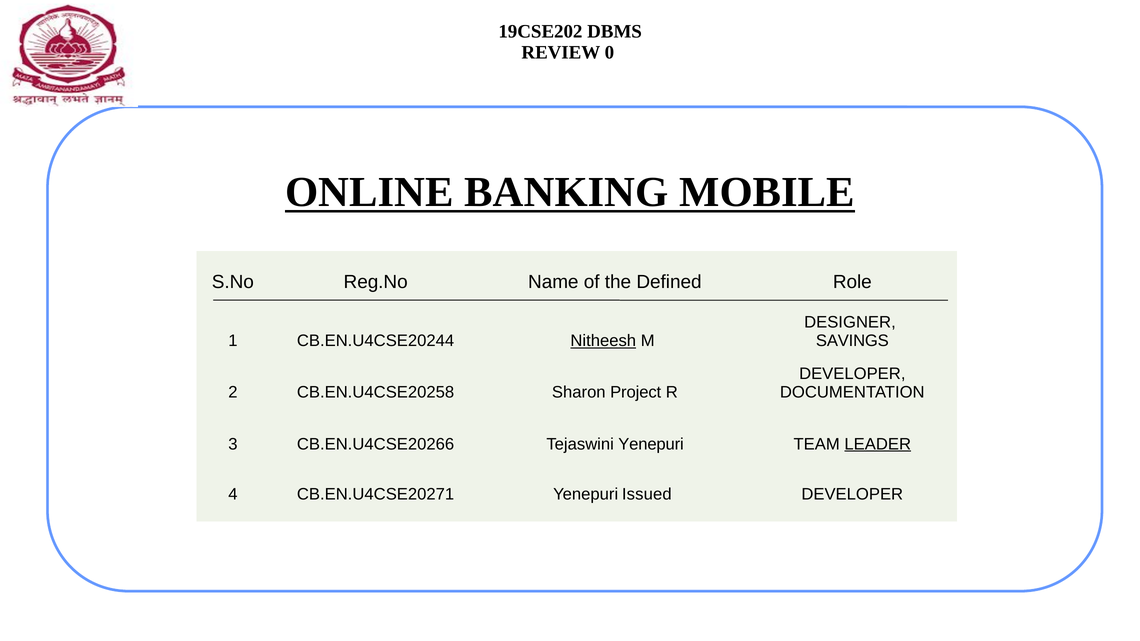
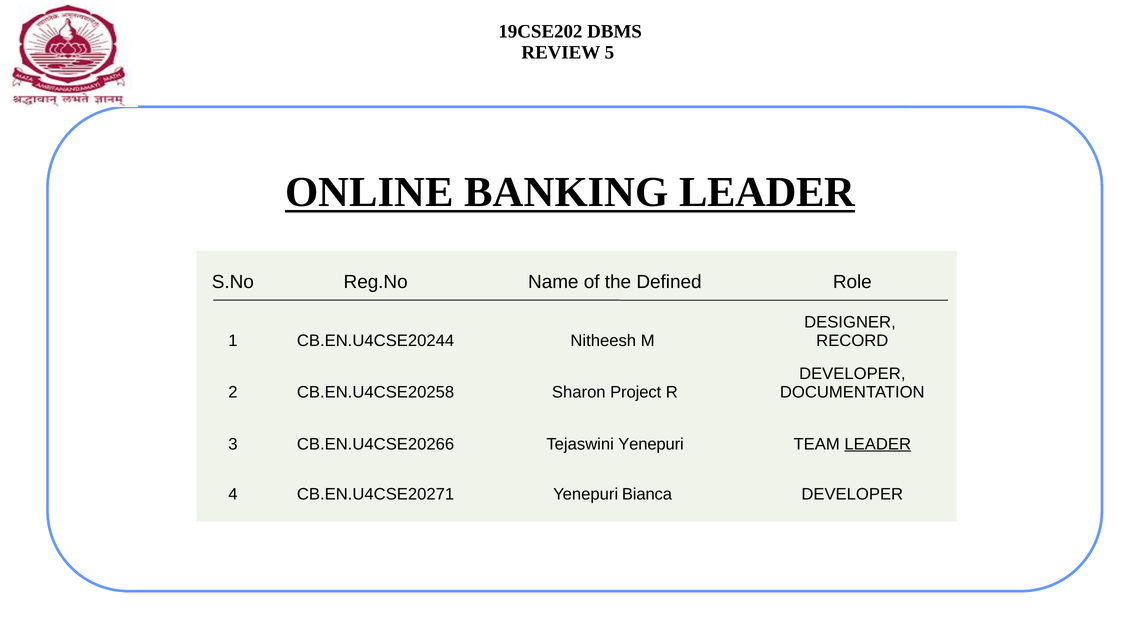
0: 0 -> 5
BANKING MOBILE: MOBILE -> LEADER
Nitheesh underline: present -> none
SAVINGS: SAVINGS -> RECORD
Issued: Issued -> Bianca
